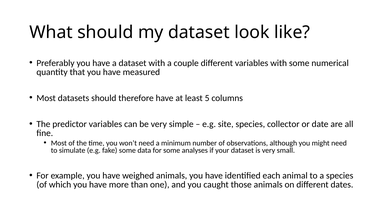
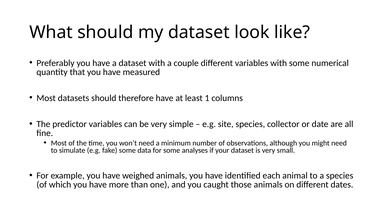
5: 5 -> 1
